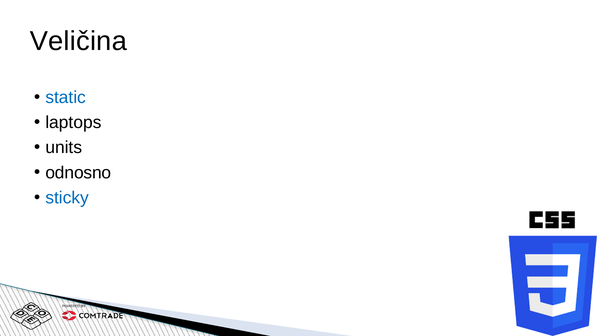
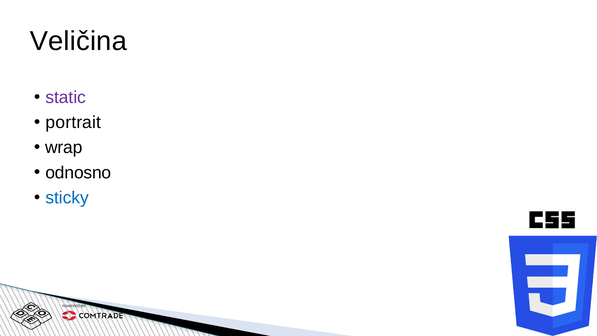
static colour: blue -> purple
laptops: laptops -> portrait
units: units -> wrap
